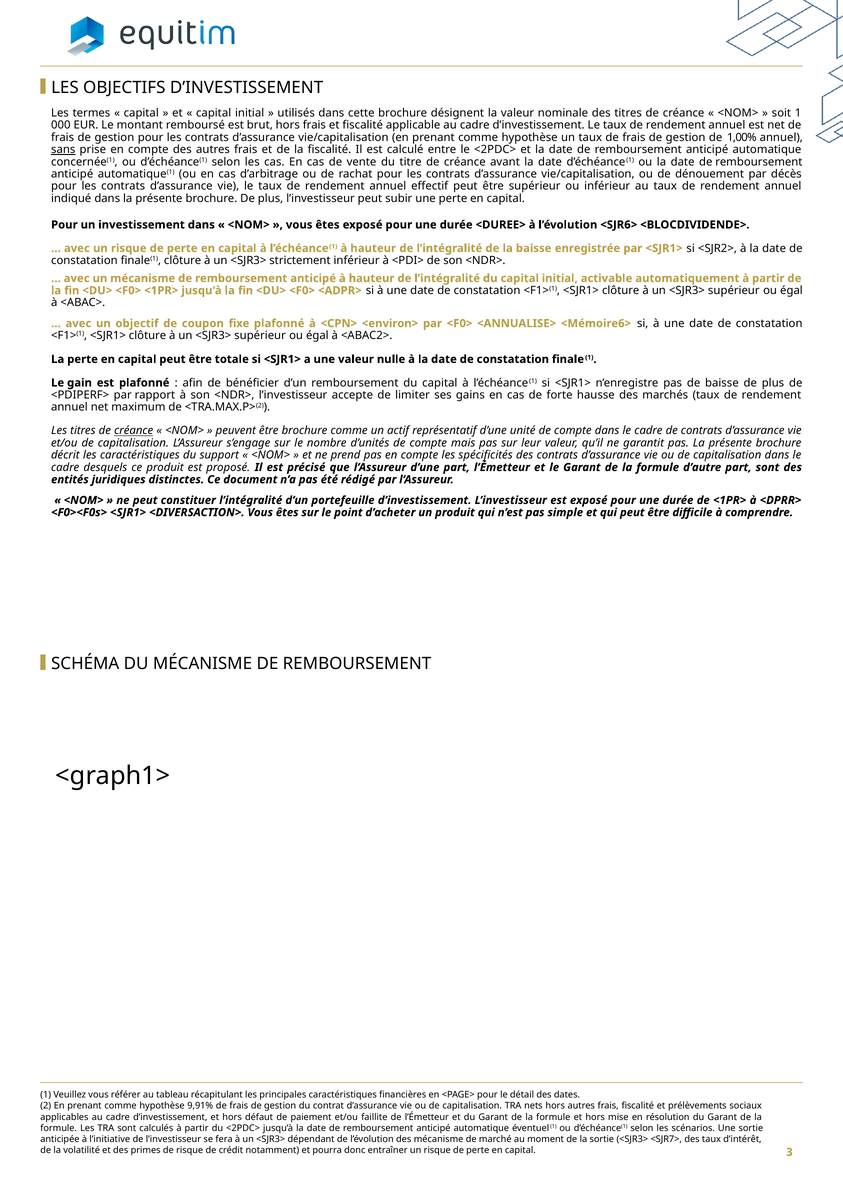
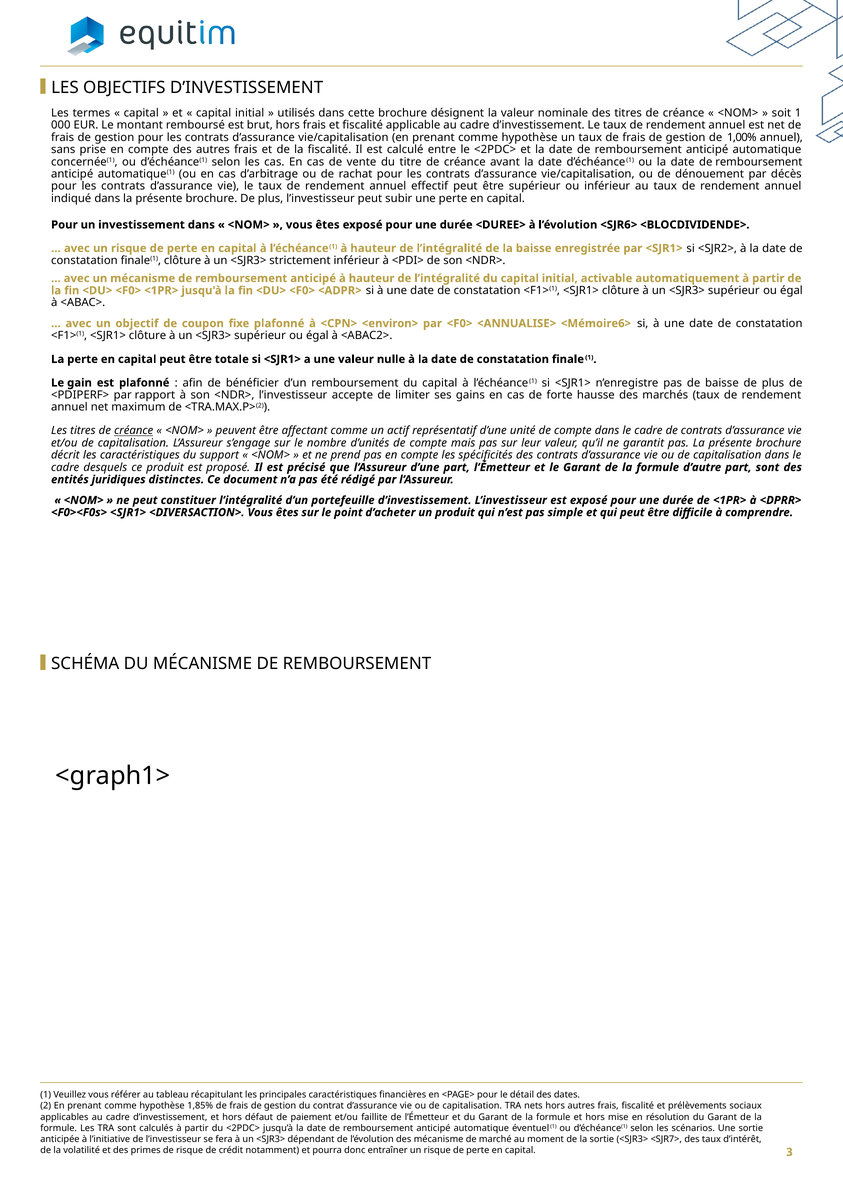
sans underline: present -> none
être brochure: brochure -> affectant
9,91%: 9,91% -> 1,85%
